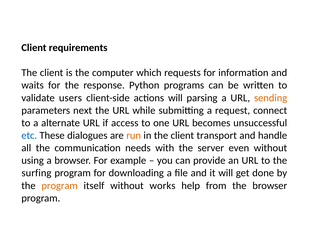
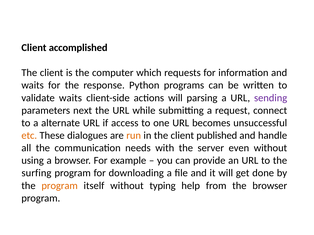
requirements: requirements -> accomplished
validate users: users -> waits
sending colour: orange -> purple
etc colour: blue -> orange
transport: transport -> published
works: works -> typing
